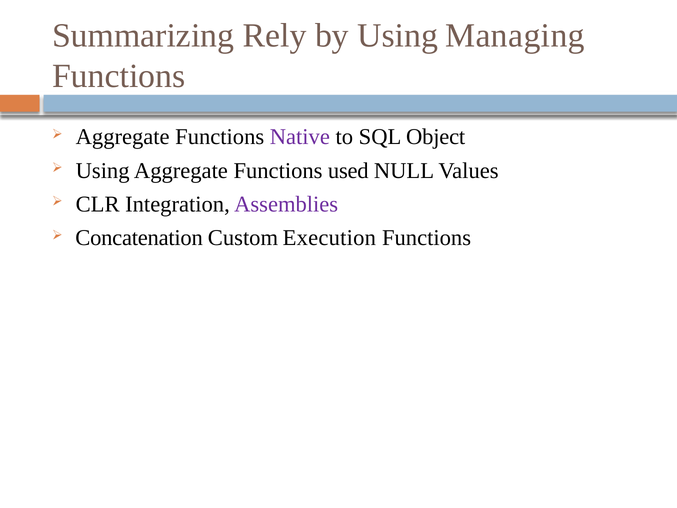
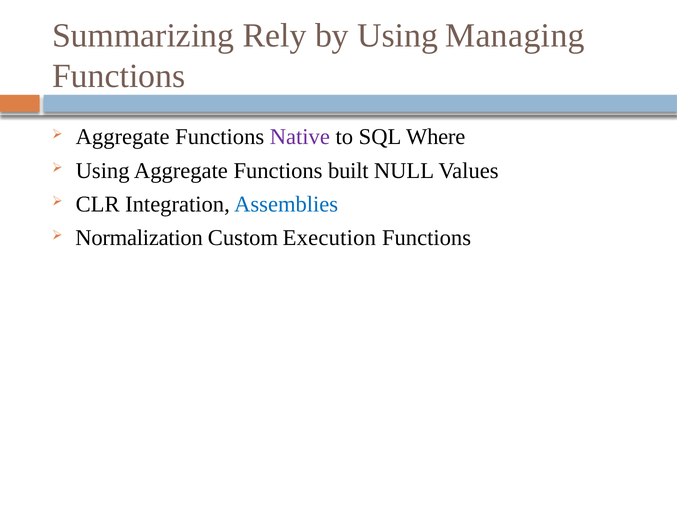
Object: Object -> Where
used: used -> built
Assemblies colour: purple -> blue
Concatenation: Concatenation -> Normalization
